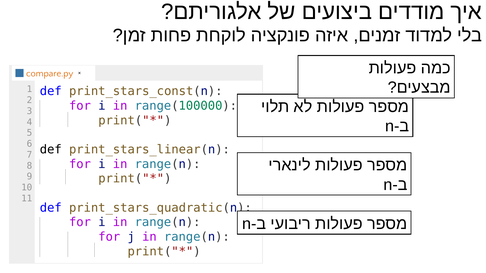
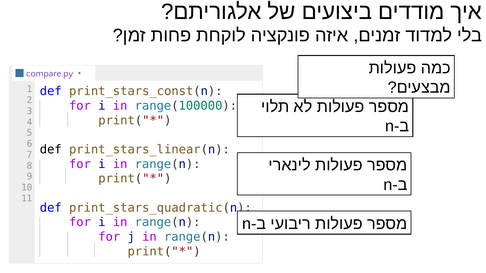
compare.py colour: orange -> purple
